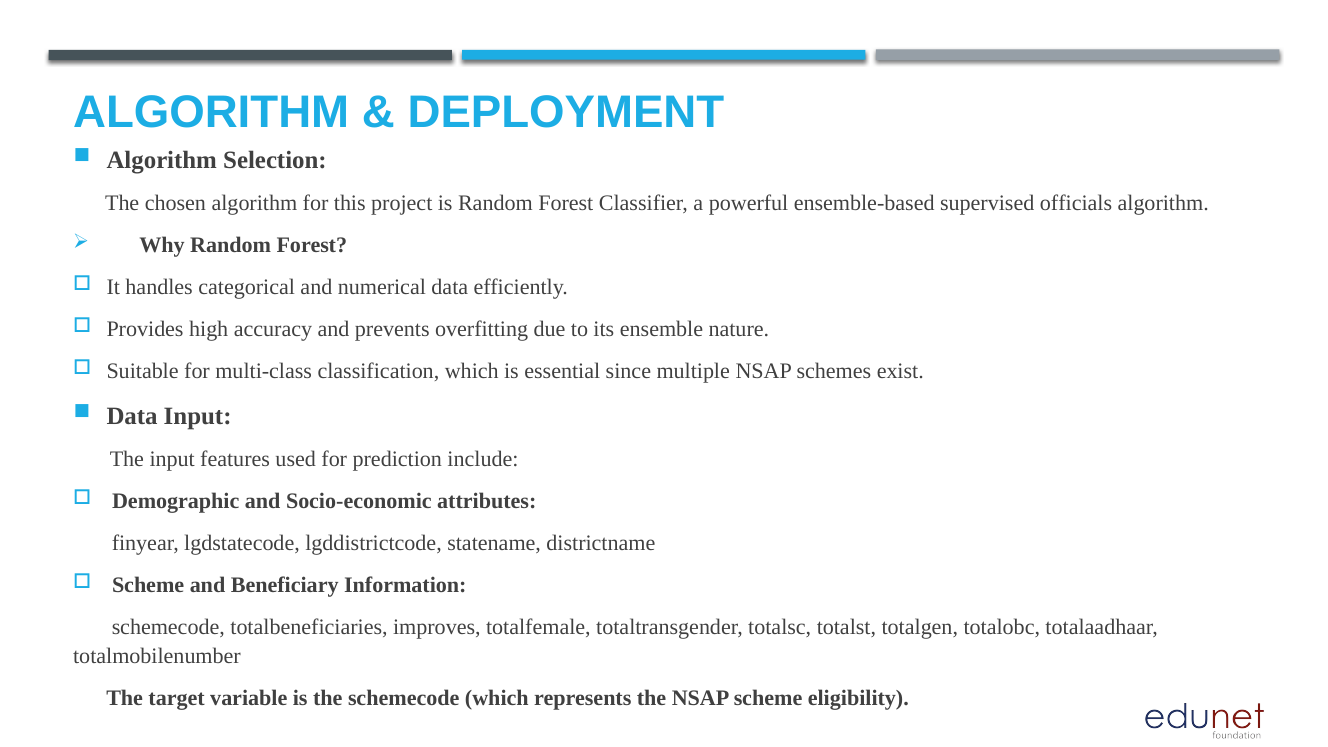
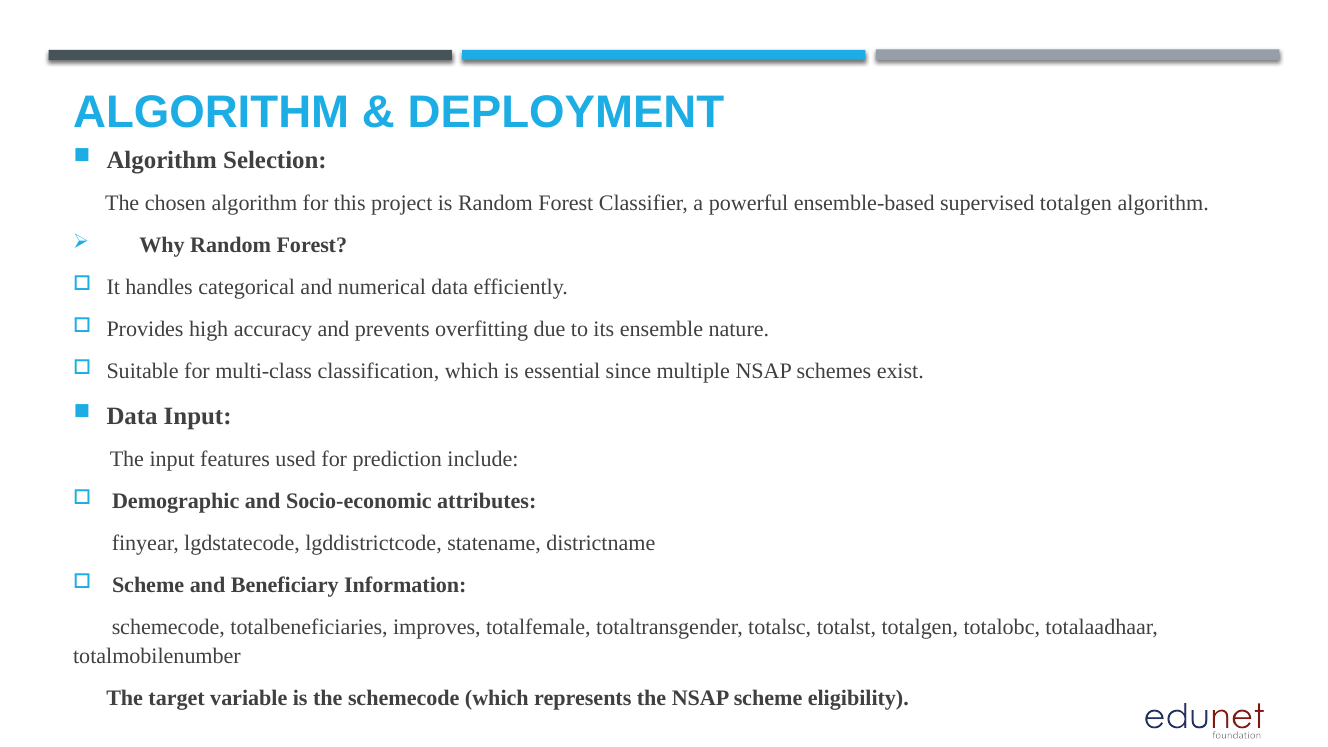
supervised officials: officials -> totalgen
